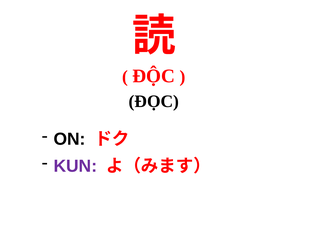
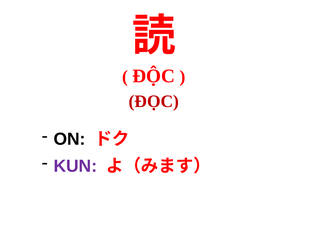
ĐỌC colour: black -> red
